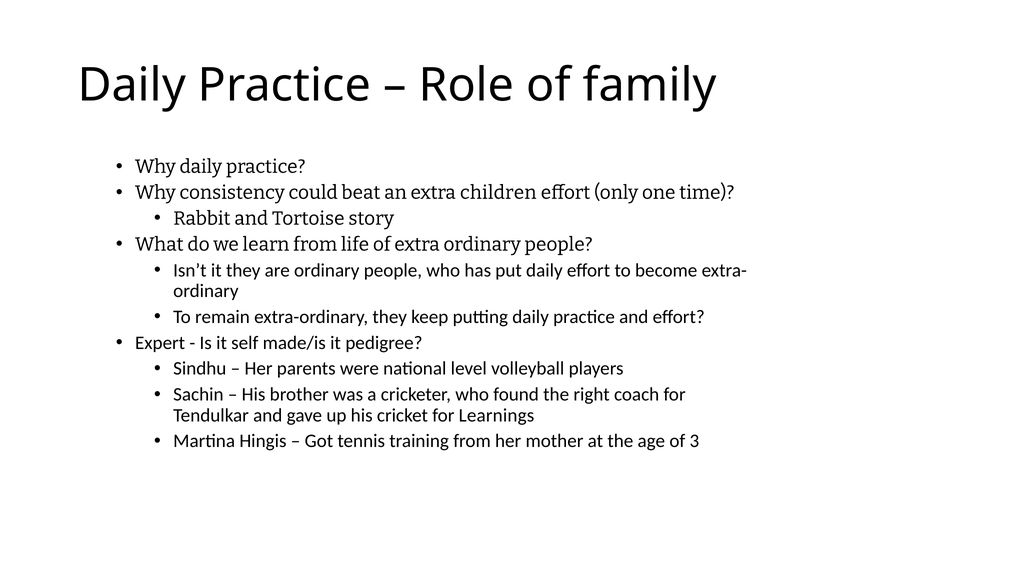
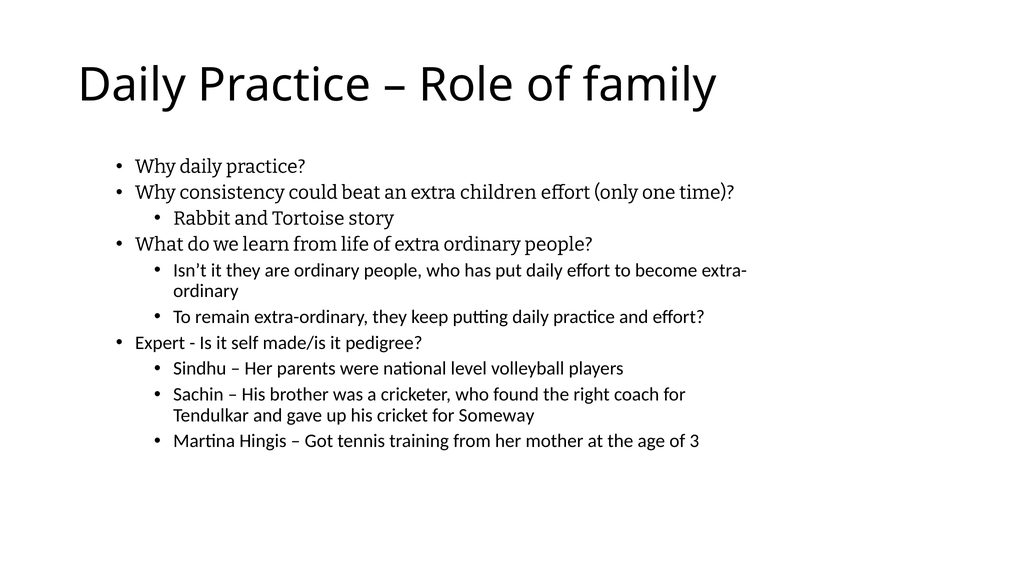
Learnings: Learnings -> Someway
